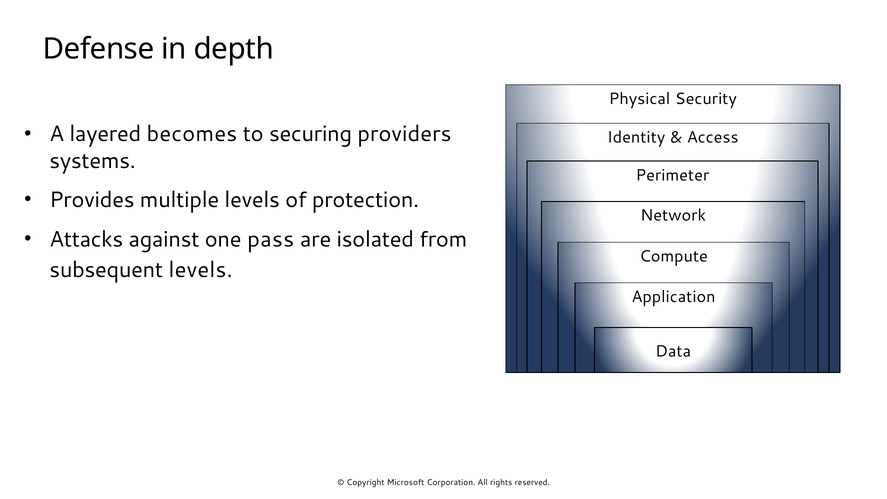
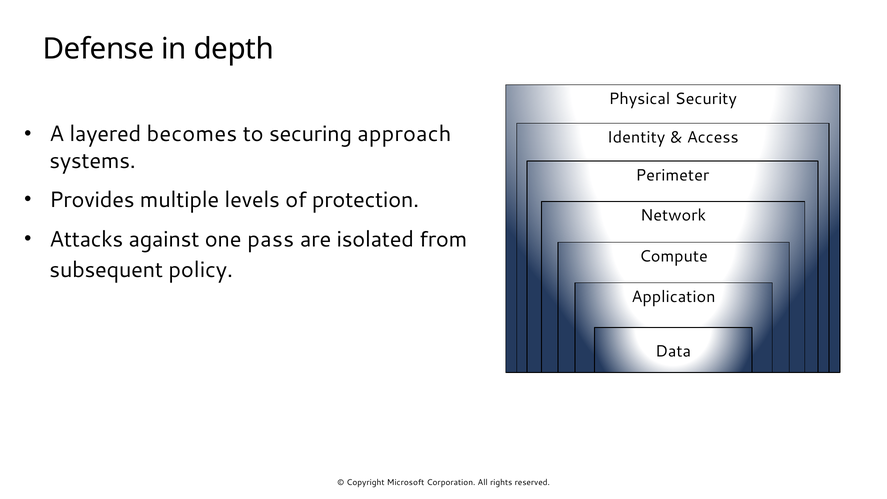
providers: providers -> approach
subsequent levels: levels -> policy
